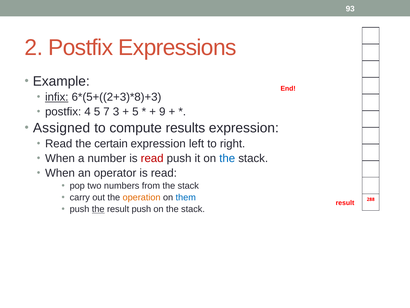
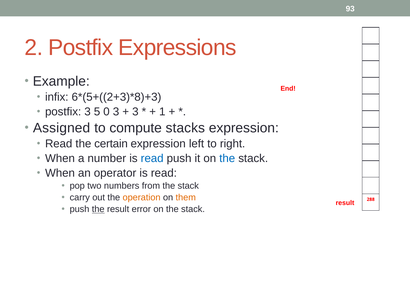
infix underline: present -> none
postfix 4: 4 -> 3
7: 7 -> 0
5 at (135, 111): 5 -> 3
9: 9 -> 1
results: results -> stacks
read at (152, 158) colour: red -> blue
them colour: blue -> orange
result push: push -> error
